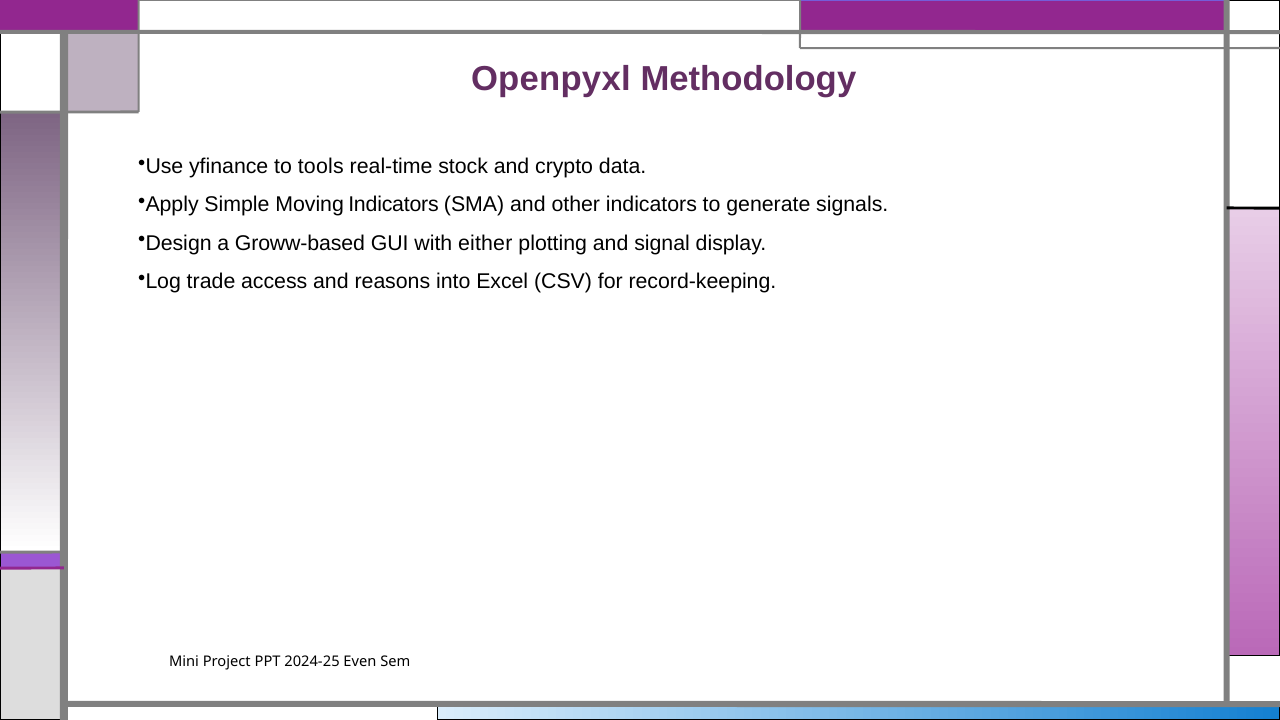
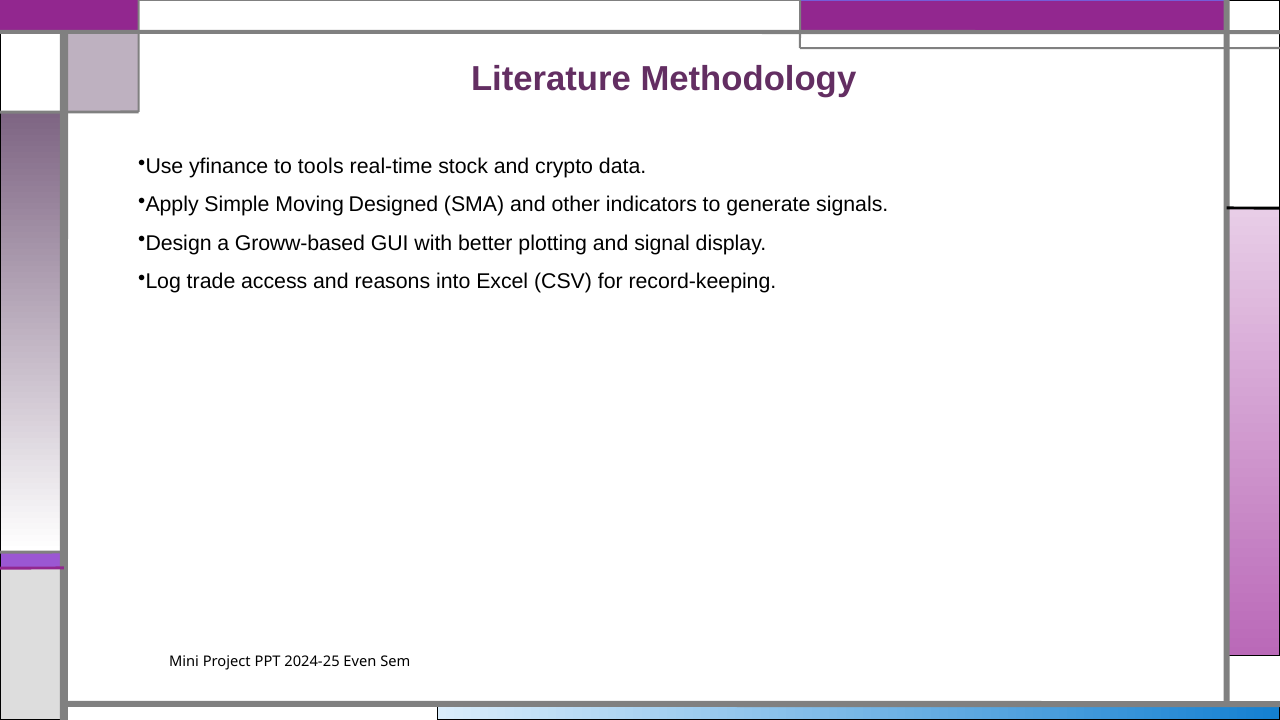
Openpyxl: Openpyxl -> Literature
Moving Indicators: Indicators -> Designed
either: either -> better
